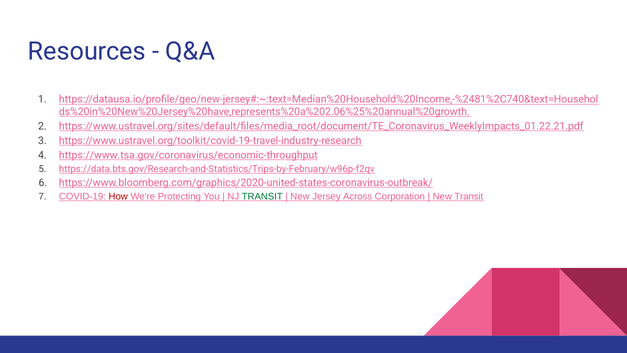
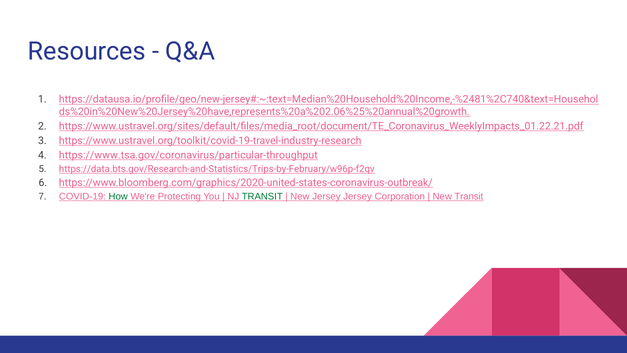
https://www.tsa.gov/coronavirus/economic-throughput: https://www.tsa.gov/coronavirus/economic-throughput -> https://www.tsa.gov/coronavirus/particular-throughput
How colour: red -> green
Jersey Across: Across -> Jersey
